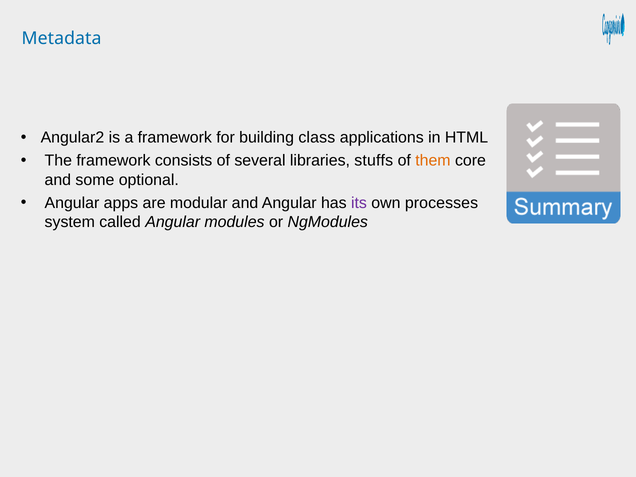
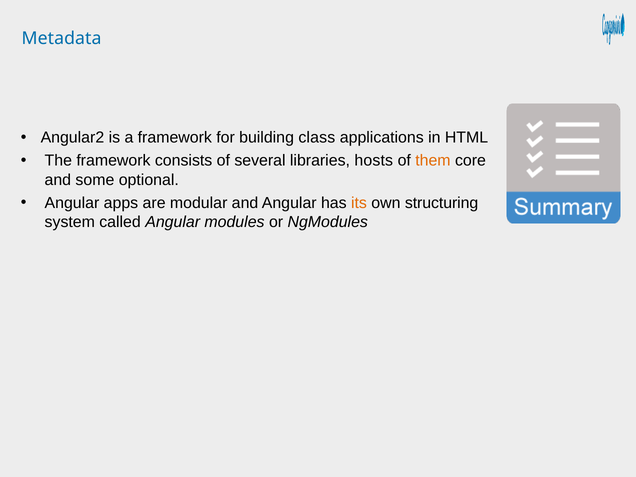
stuffs: stuffs -> hosts
its colour: purple -> orange
processes: processes -> structuring
